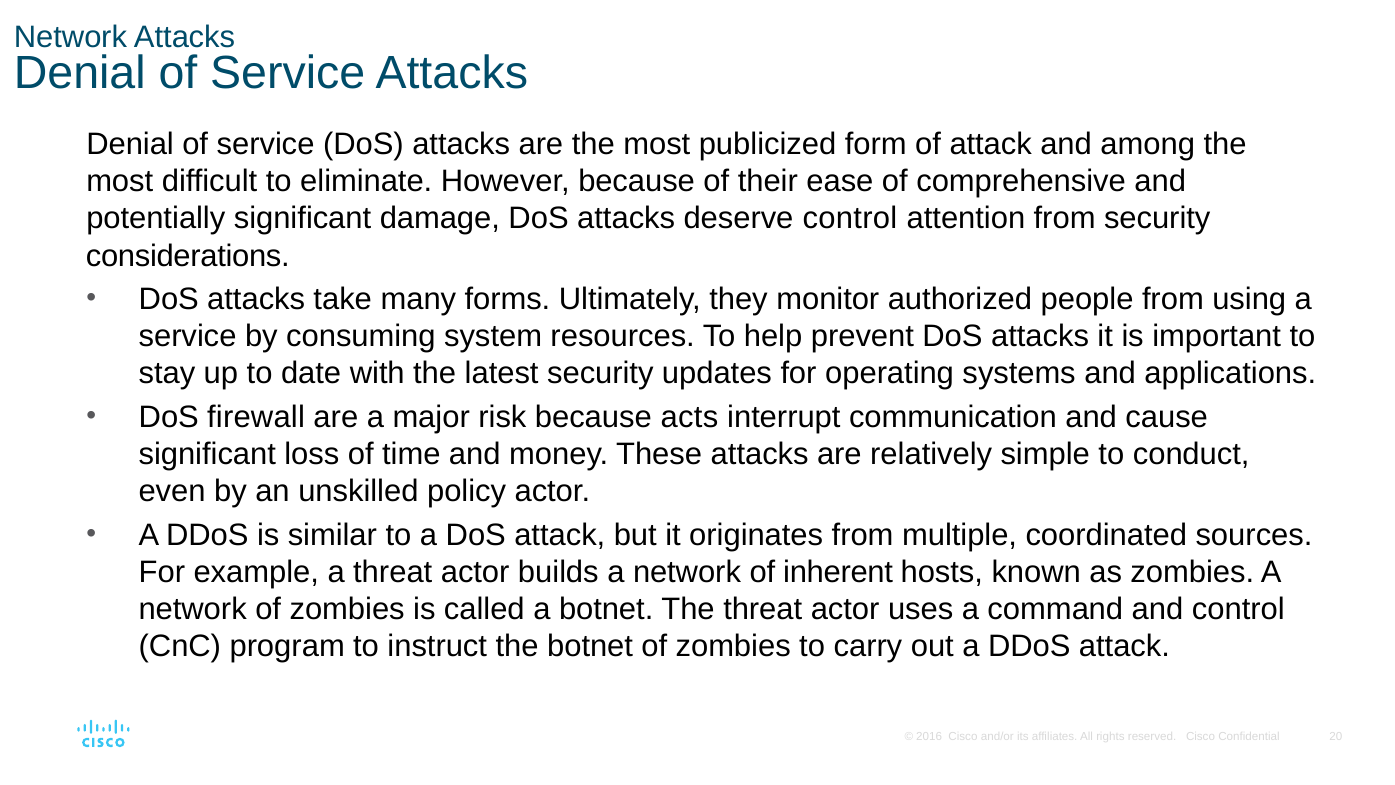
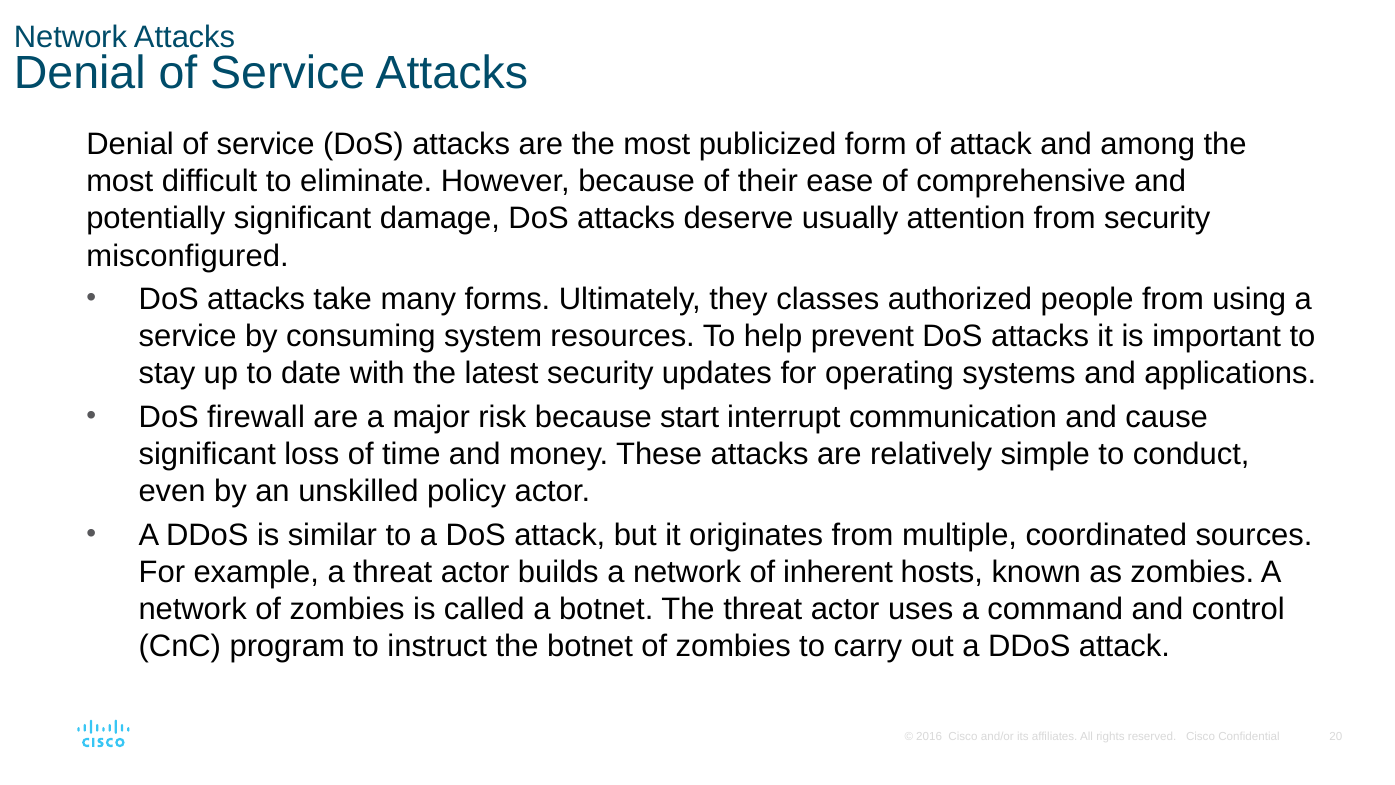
deserve control: control -> usually
considerations: considerations -> misconfigured
monitor: monitor -> classes
acts: acts -> start
